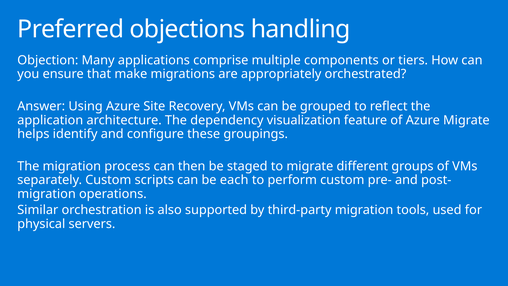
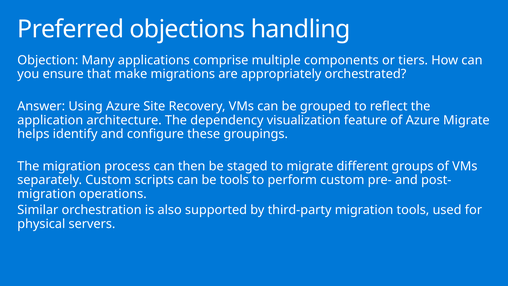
be each: each -> tools
